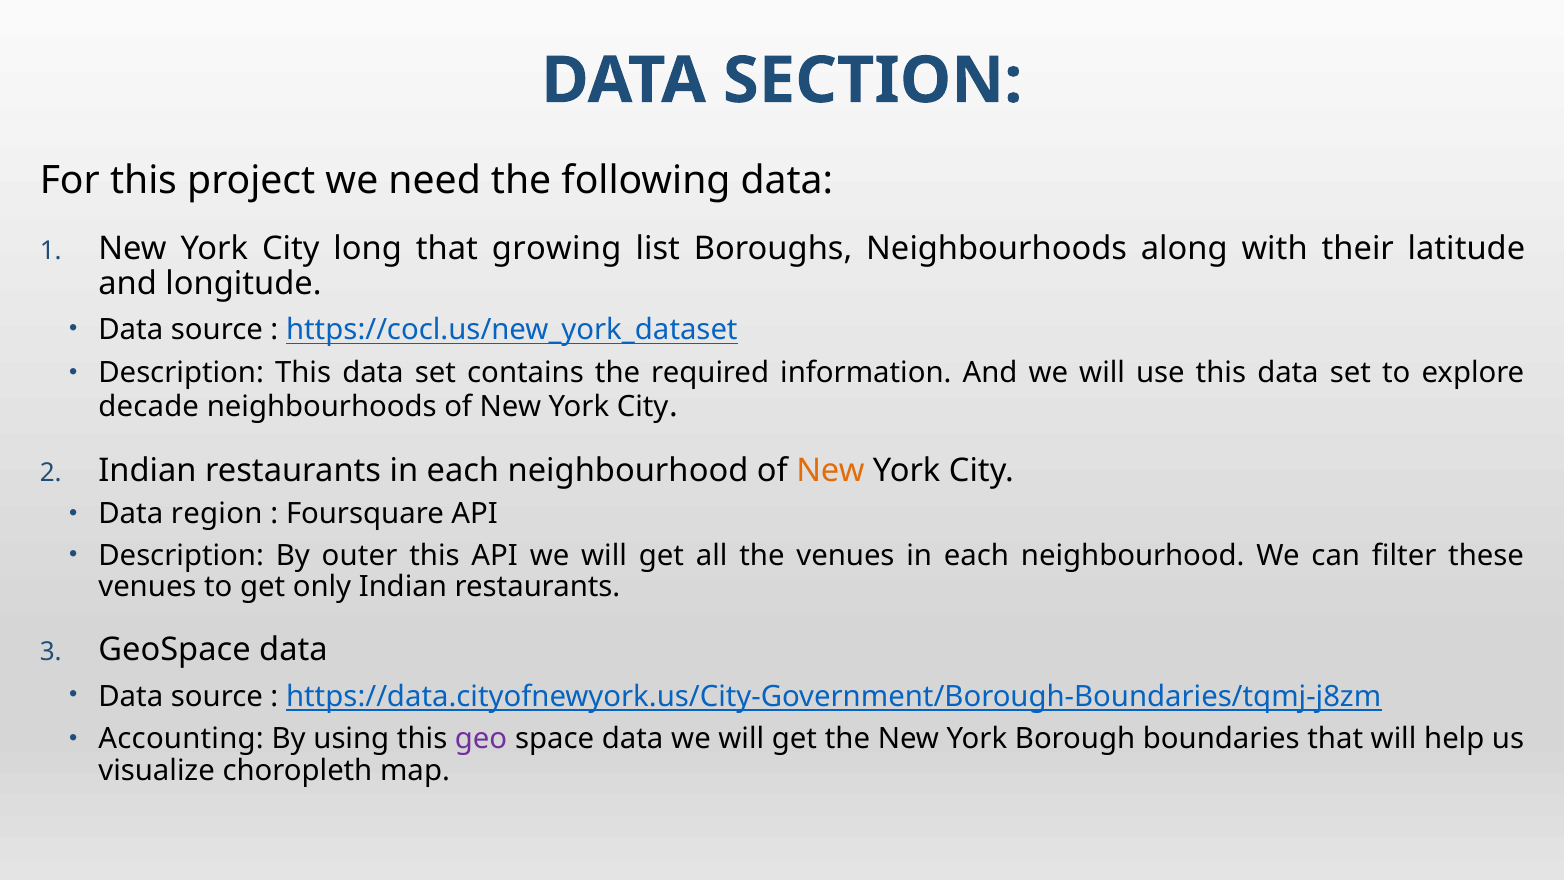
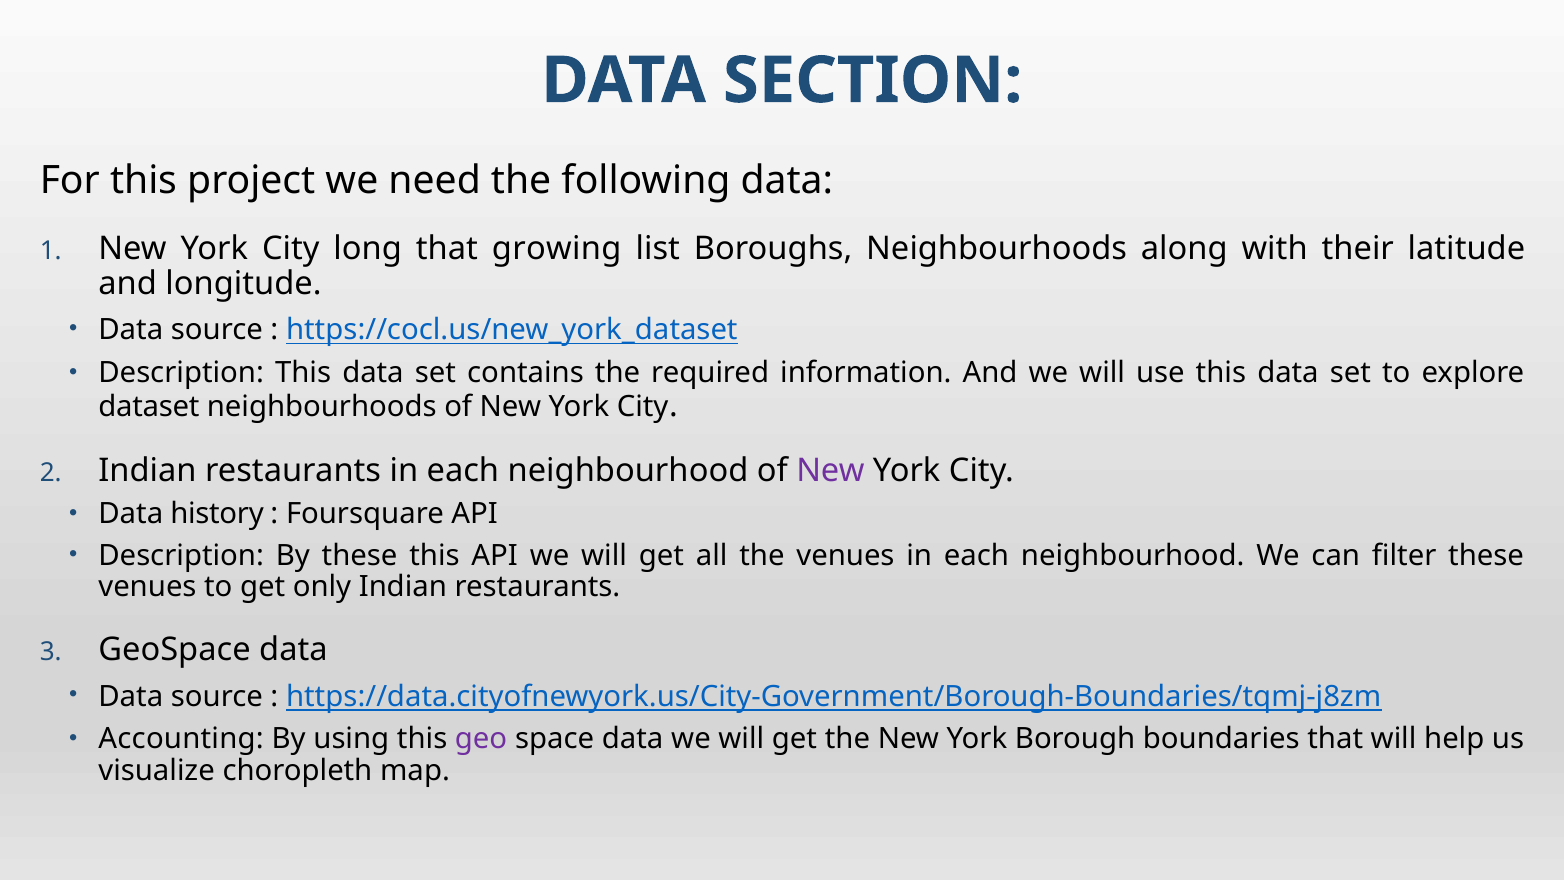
decade: decade -> dataset
New at (830, 471) colour: orange -> purple
region: region -> history
By outer: outer -> these
